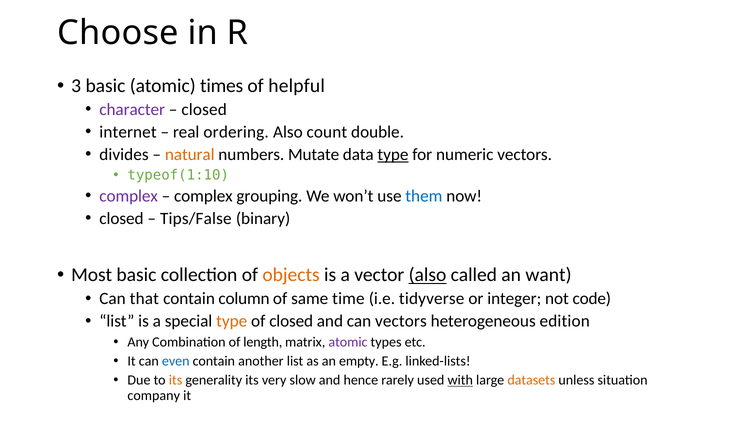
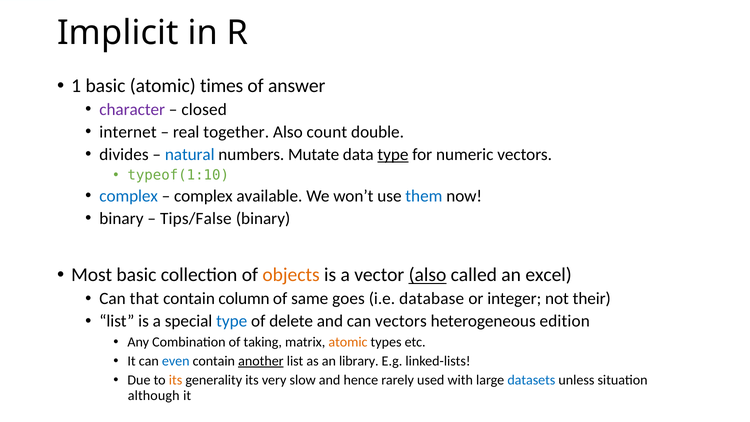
Choose: Choose -> Implicit
3: 3 -> 1
helpful: helpful -> answer
ordering: ordering -> together
natural colour: orange -> blue
complex at (129, 196) colour: purple -> blue
grouping: grouping -> available
closed at (121, 218): closed -> binary
want: want -> excel
time: time -> goes
tidyverse: tidyverse -> database
code: code -> their
type at (232, 321) colour: orange -> blue
of closed: closed -> delete
length: length -> taking
atomic at (348, 342) colour: purple -> orange
another underline: none -> present
empty: empty -> library
with underline: present -> none
datasets colour: orange -> blue
company: company -> although
